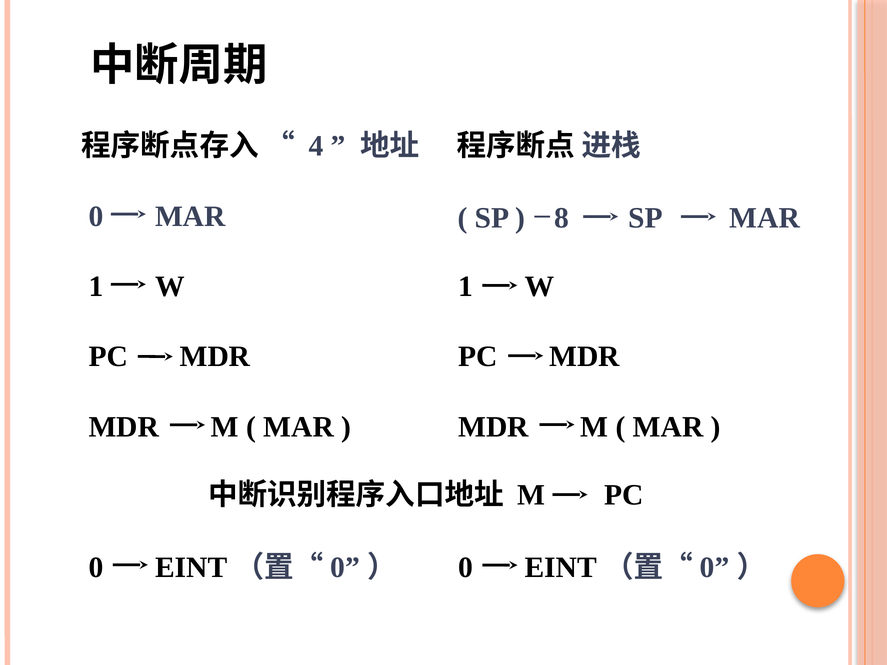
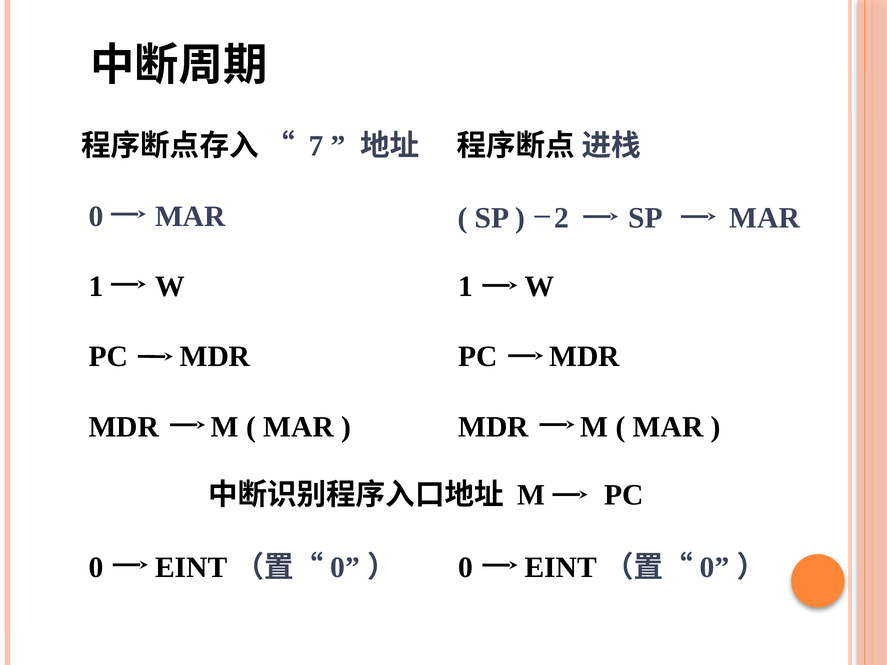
4: 4 -> 7
8: 8 -> 2
